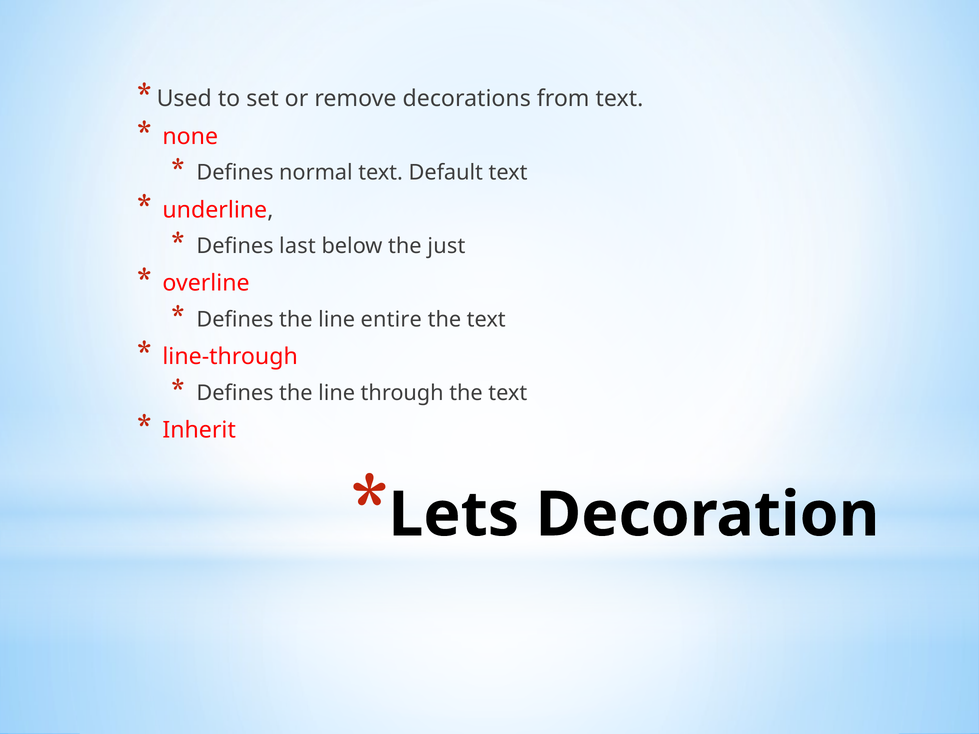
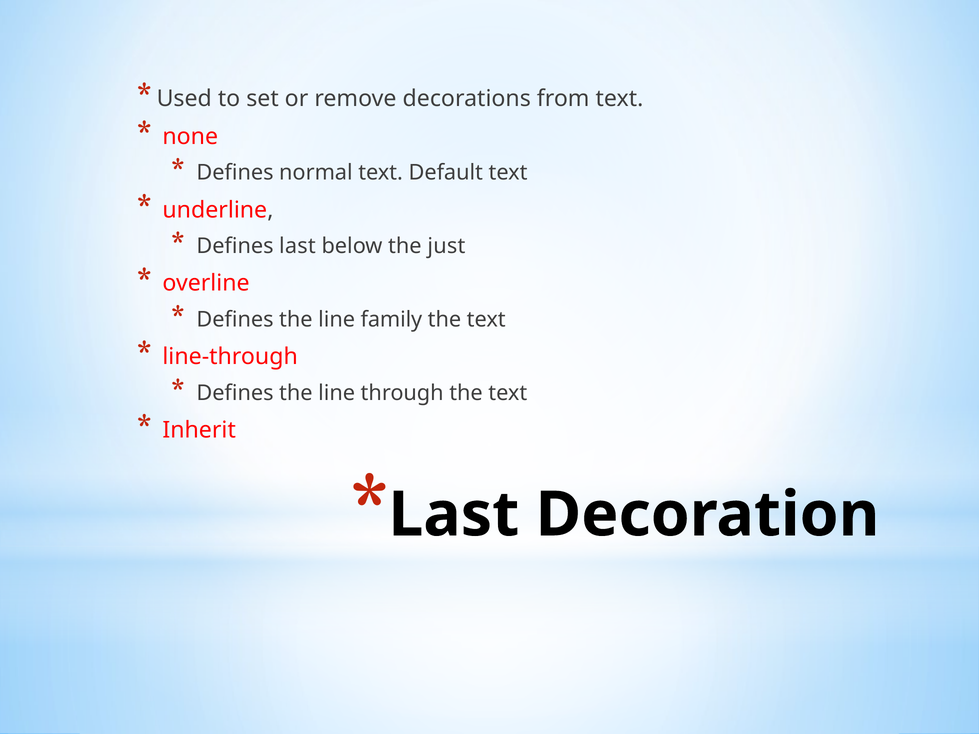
entire: entire -> family
Lets at (454, 515): Lets -> Last
